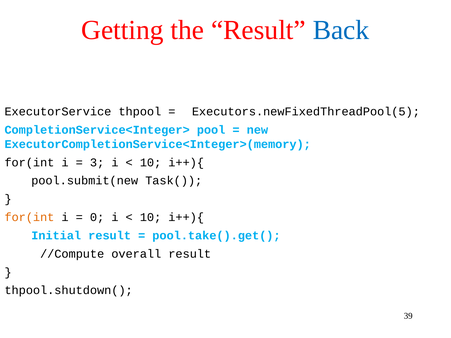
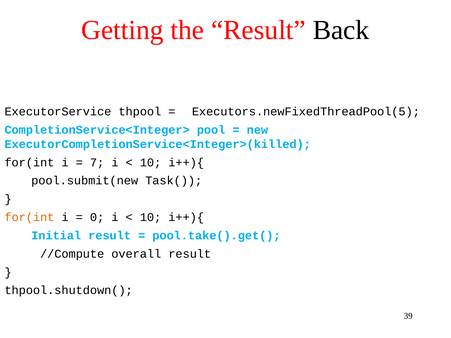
Back colour: blue -> black
ExecutorCompletionService<Integer>(memory: ExecutorCompletionService<Integer>(memory -> ExecutorCompletionService<Integer>(killed
3: 3 -> 7
